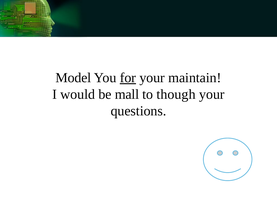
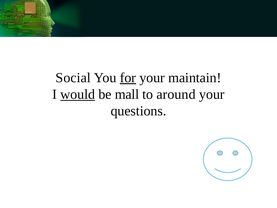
Model: Model -> Social
would underline: none -> present
though: though -> around
